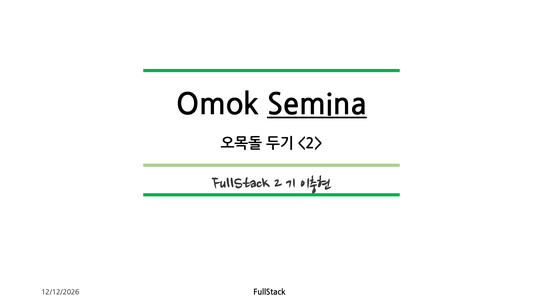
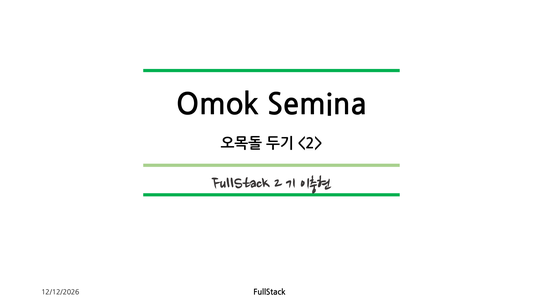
Semina underline: present -> none
